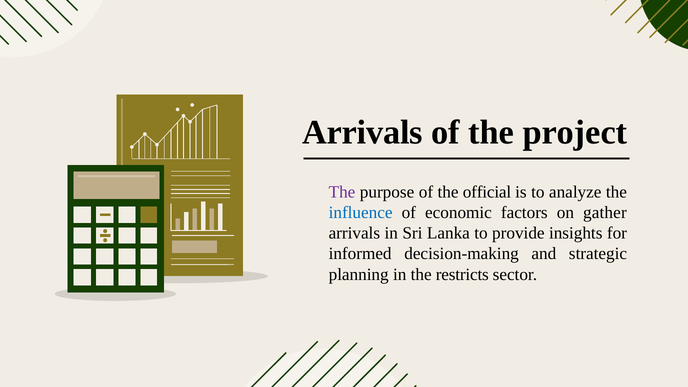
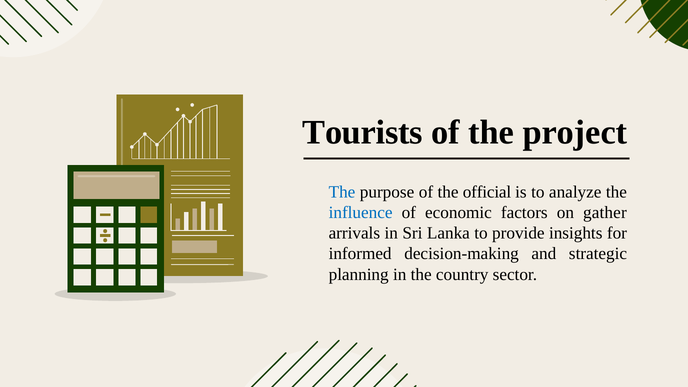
Arrivals at (363, 133): Arrivals -> Tourists
The at (342, 192) colour: purple -> blue
restricts: restricts -> country
